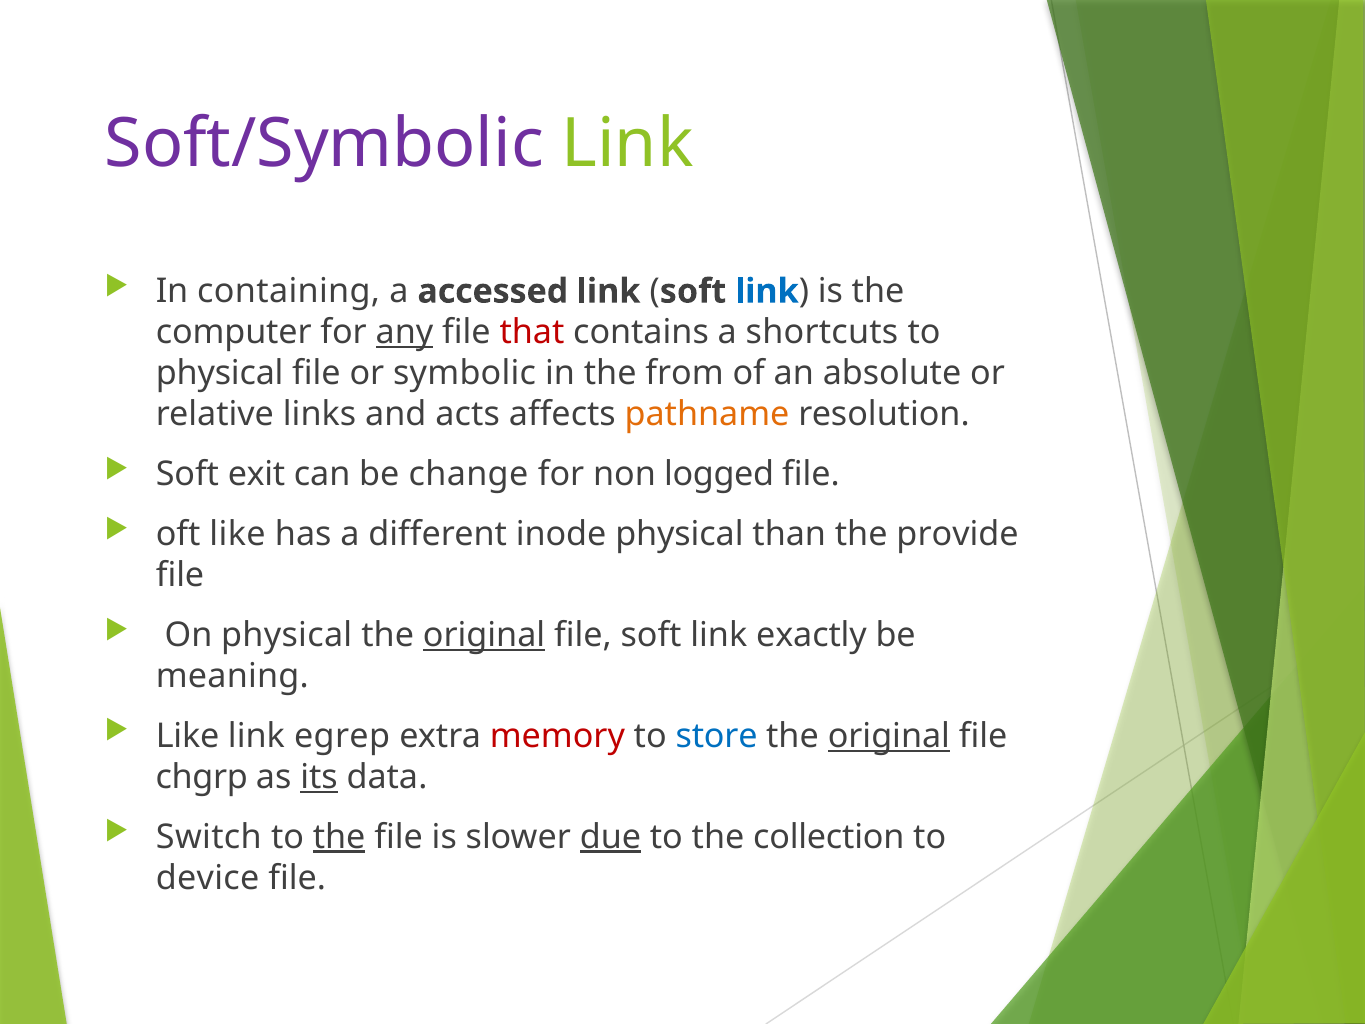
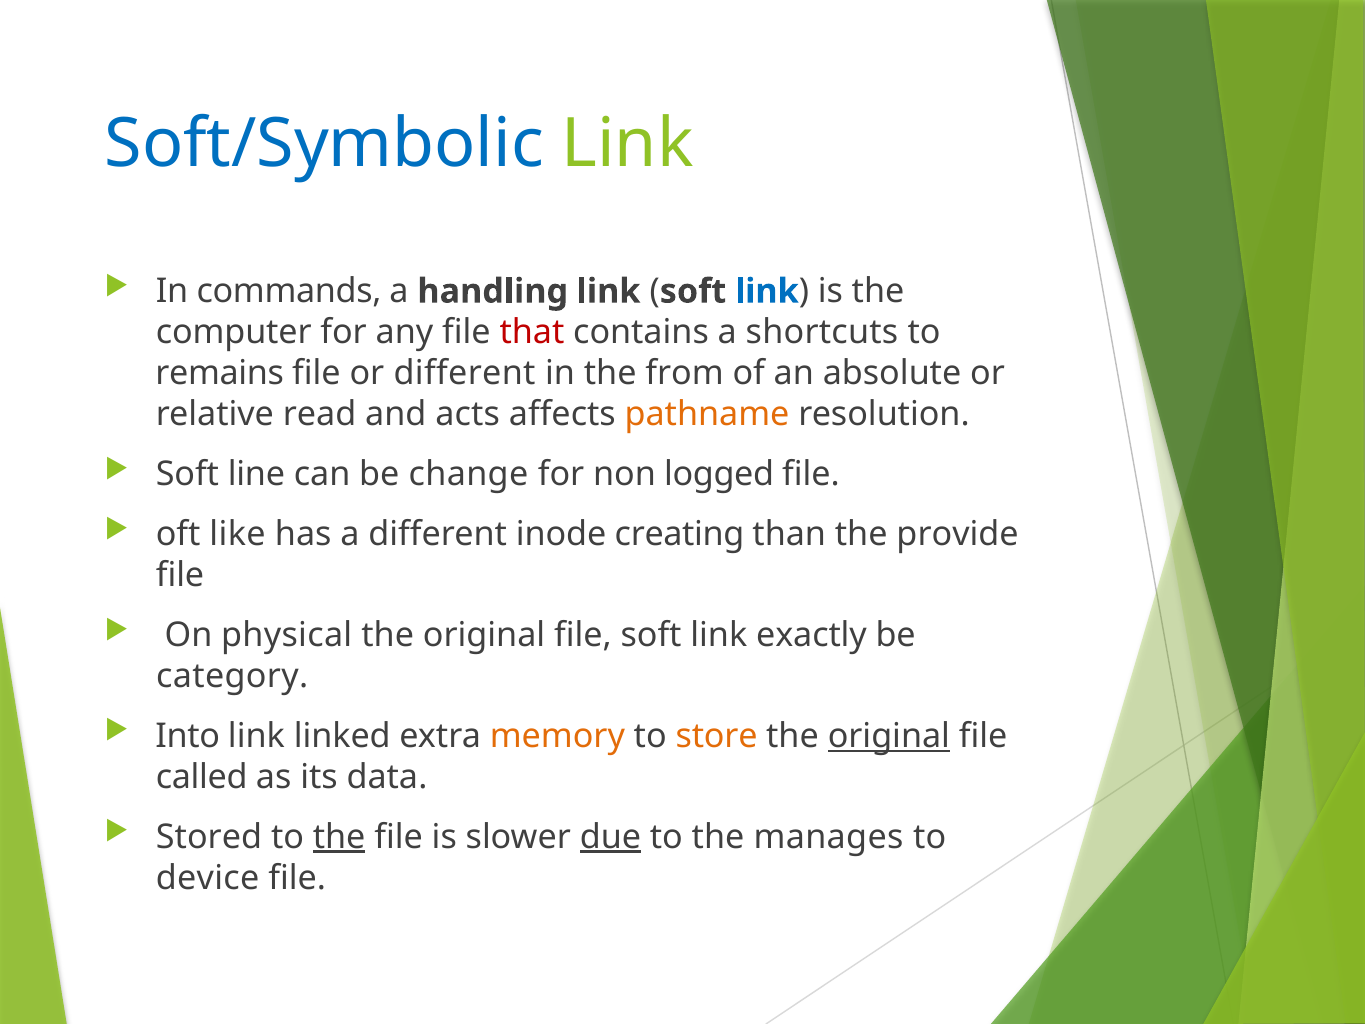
Soft/Symbolic colour: purple -> blue
containing: containing -> commands
accessed: accessed -> handling
any underline: present -> none
physical at (220, 373): physical -> remains
or symbolic: symbolic -> different
links: links -> read
exit: exit -> line
inode physical: physical -> creating
original at (484, 635) underline: present -> none
meaning: meaning -> category
Like at (188, 736): Like -> Into
egrep: egrep -> linked
memory colour: red -> orange
store colour: blue -> orange
chgrp: chgrp -> called
its underline: present -> none
Switch: Switch -> Stored
collection: collection -> manages
